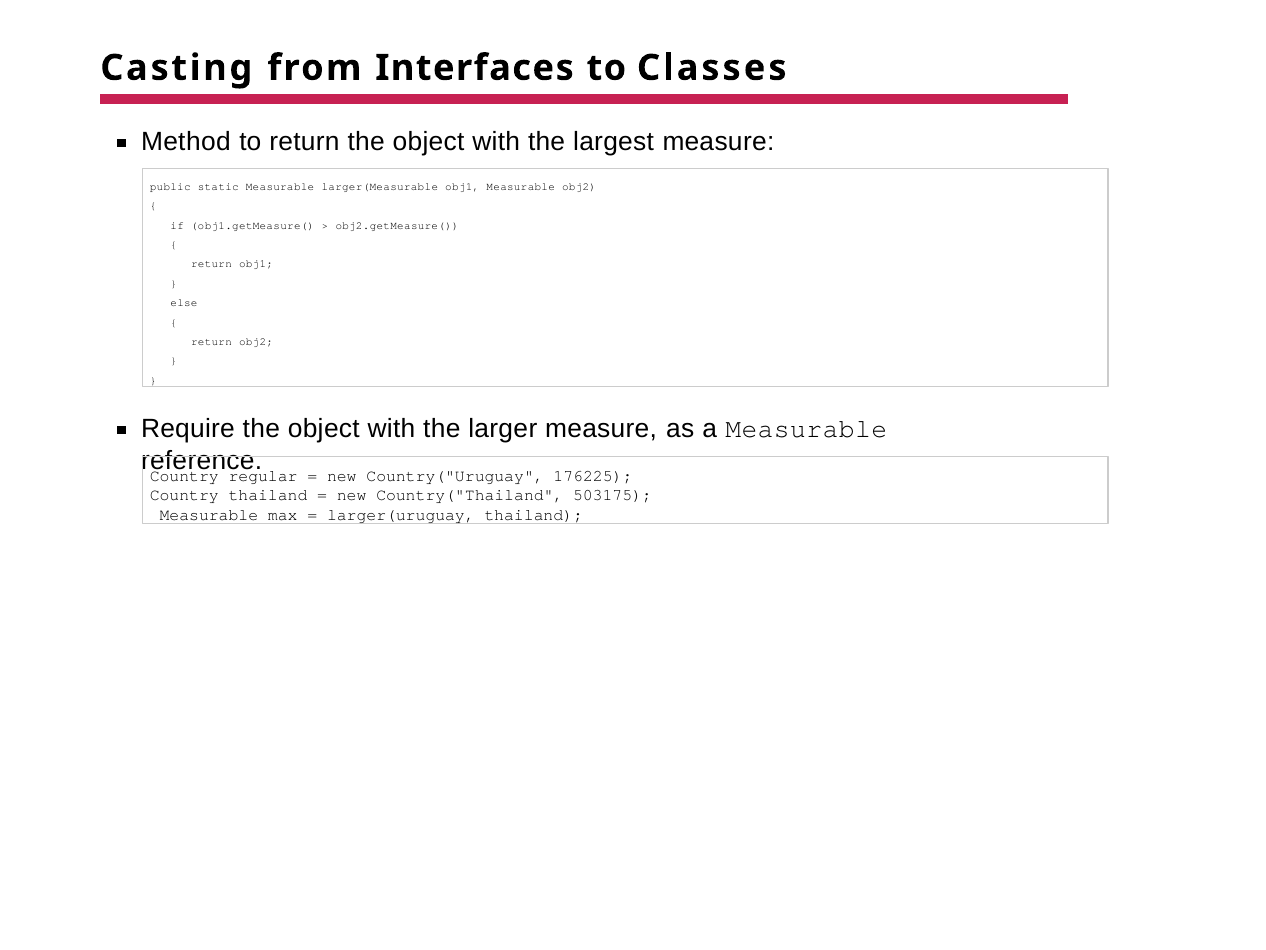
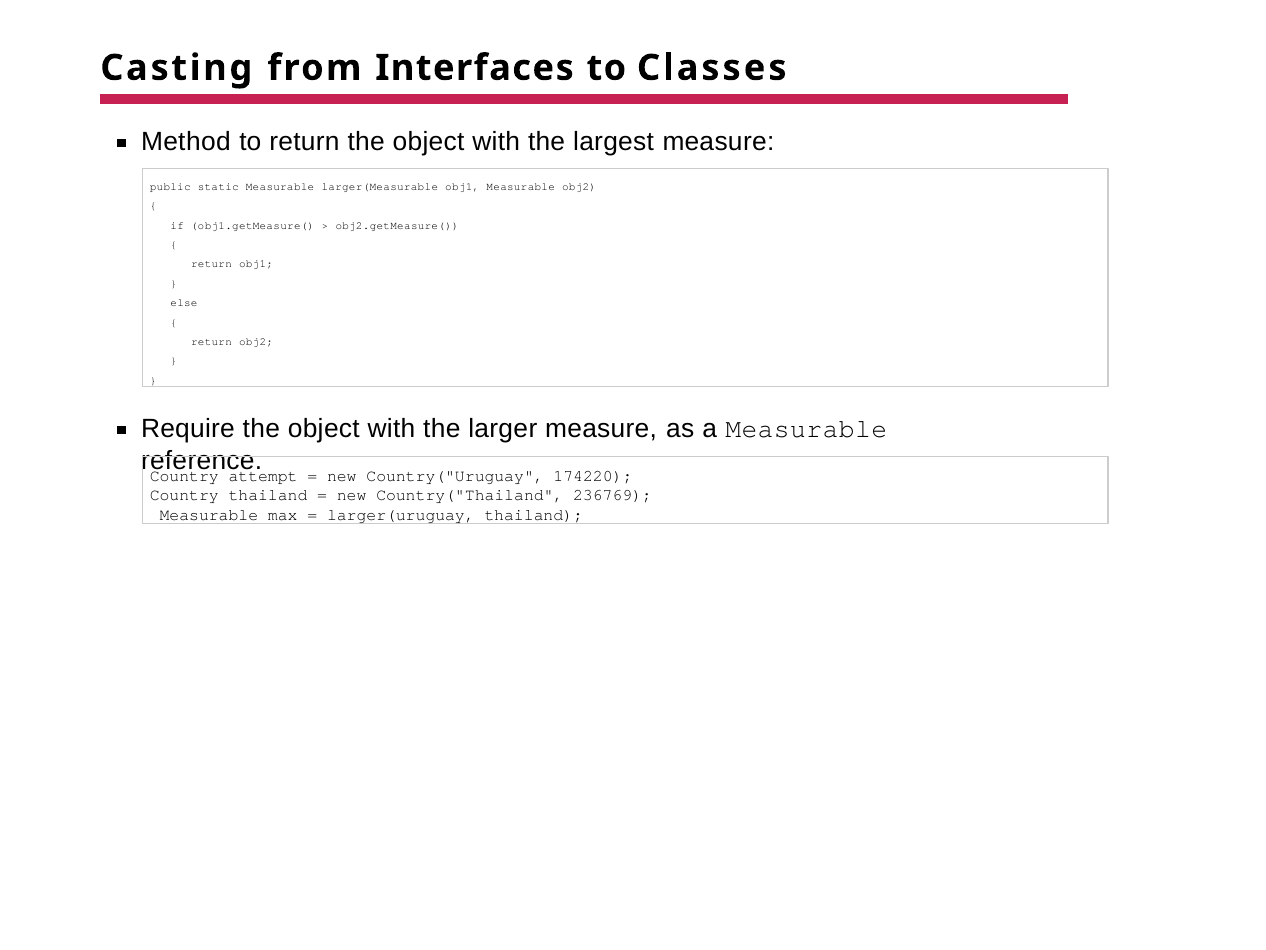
regular: regular -> attempt
176225: 176225 -> 174220
503175: 503175 -> 236769
